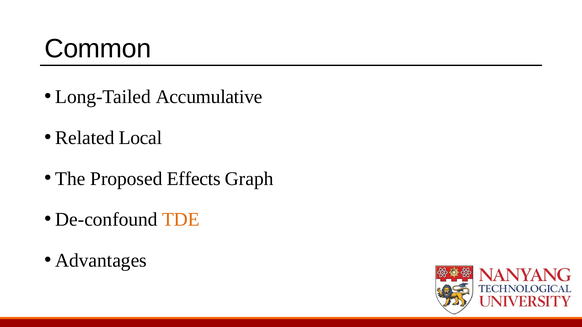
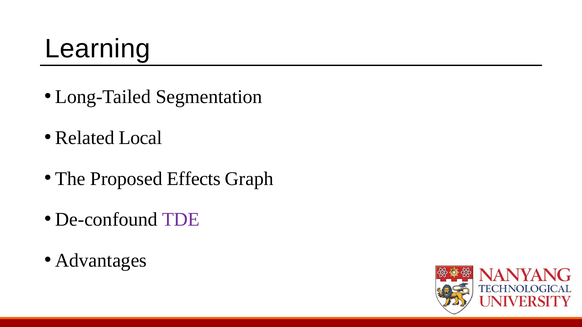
Common: Common -> Learning
Accumulative: Accumulative -> Segmentation
TDE colour: orange -> purple
